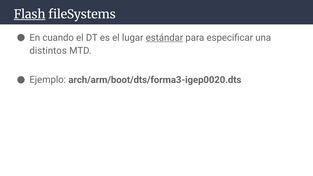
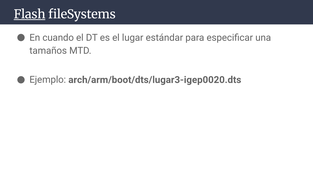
estándar underline: present -> none
distintos: distintos -> tamaños
arch/arm/boot/dts/forma3-igep0020.dts: arch/arm/boot/dts/forma3-igep0020.dts -> arch/arm/boot/dts/lugar3-igep0020.dts
